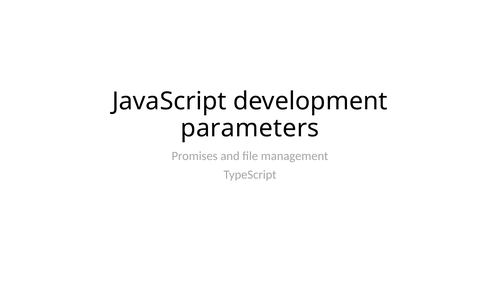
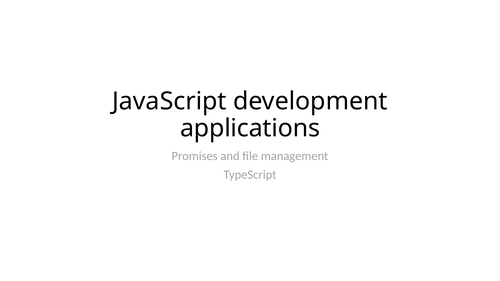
parameters: parameters -> applications
